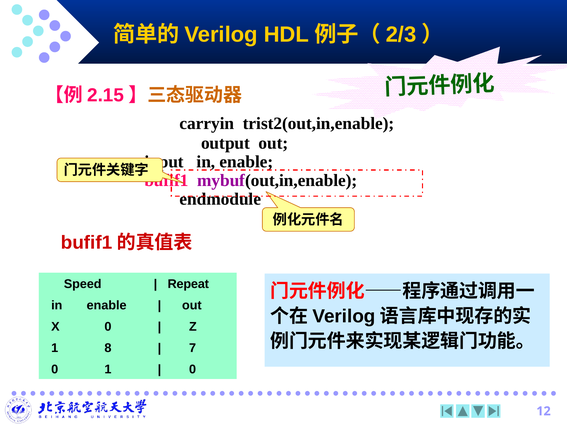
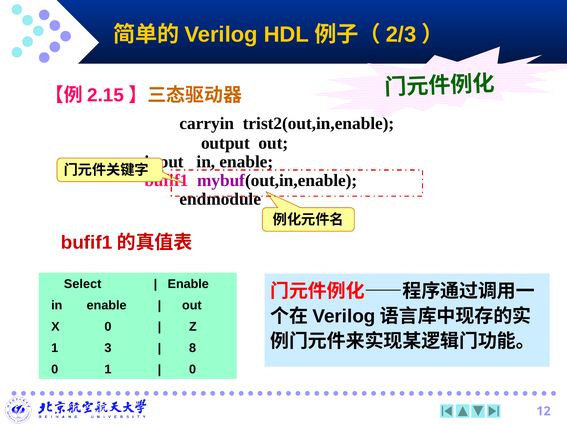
Speed: Speed -> Select
Repeat at (188, 284): Repeat -> Enable
8: 8 -> 3
7: 7 -> 8
